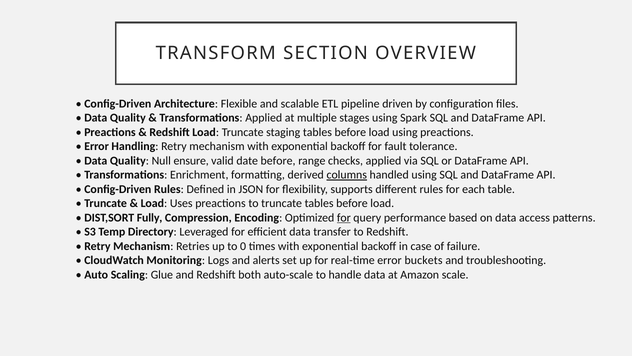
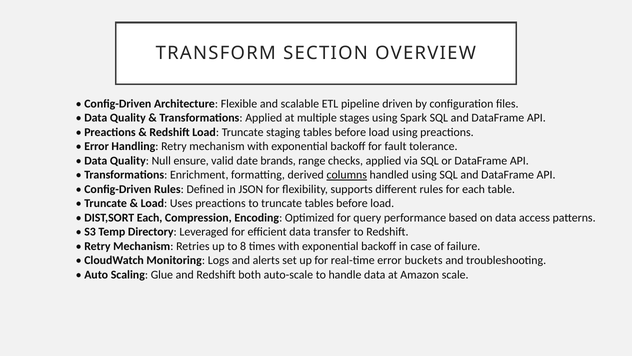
date before: before -> brands
DIST,SORT Fully: Fully -> Each
for at (344, 217) underline: present -> none
0: 0 -> 8
